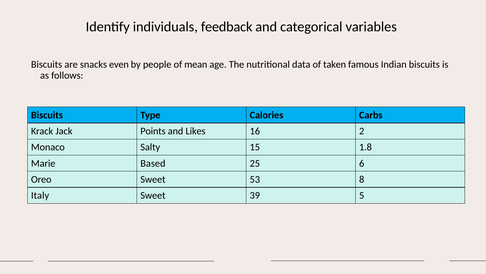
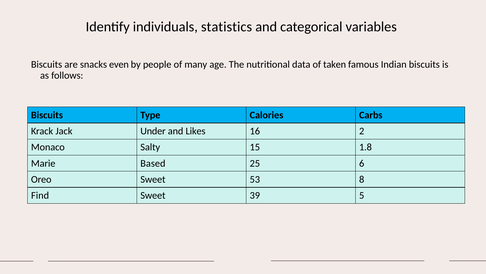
feedback: feedback -> statistics
mean: mean -> many
Points: Points -> Under
Italy: Italy -> Find
